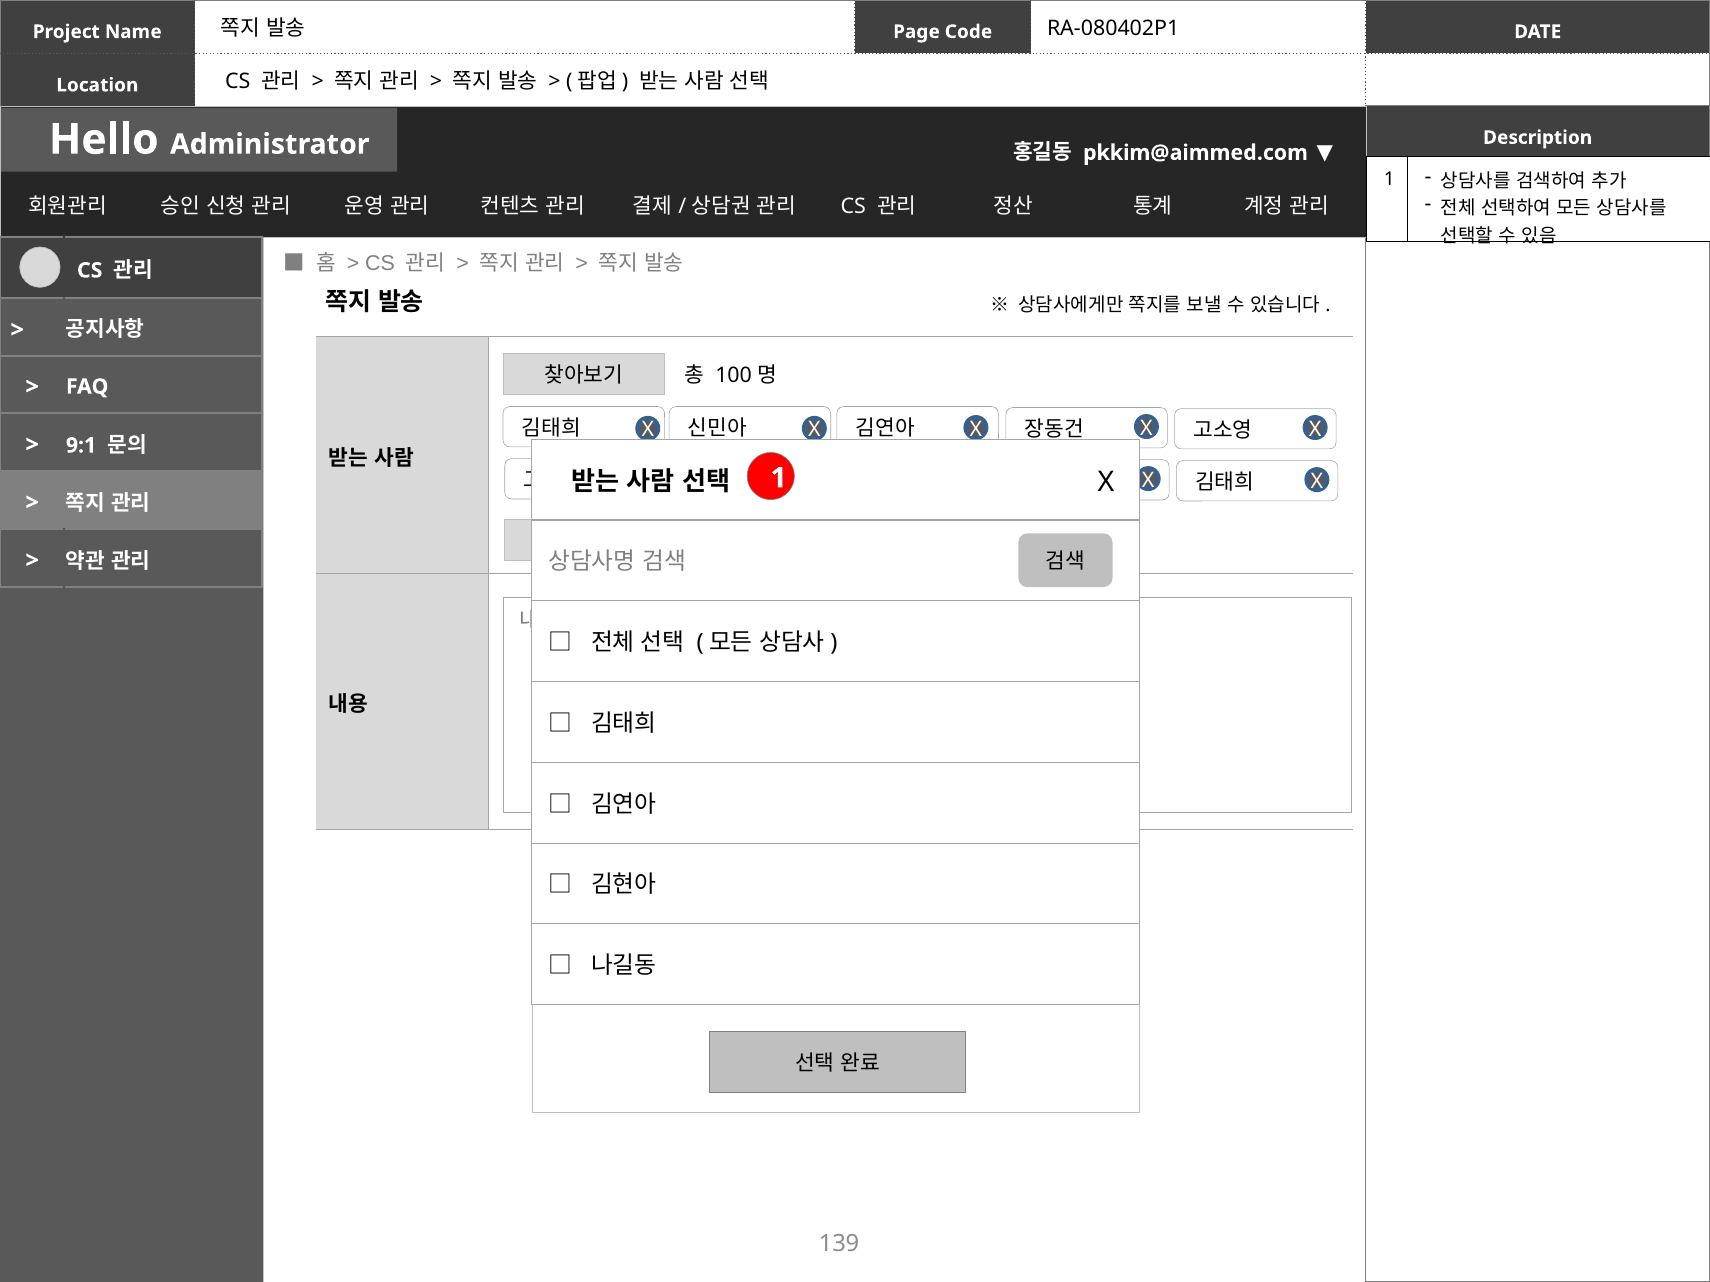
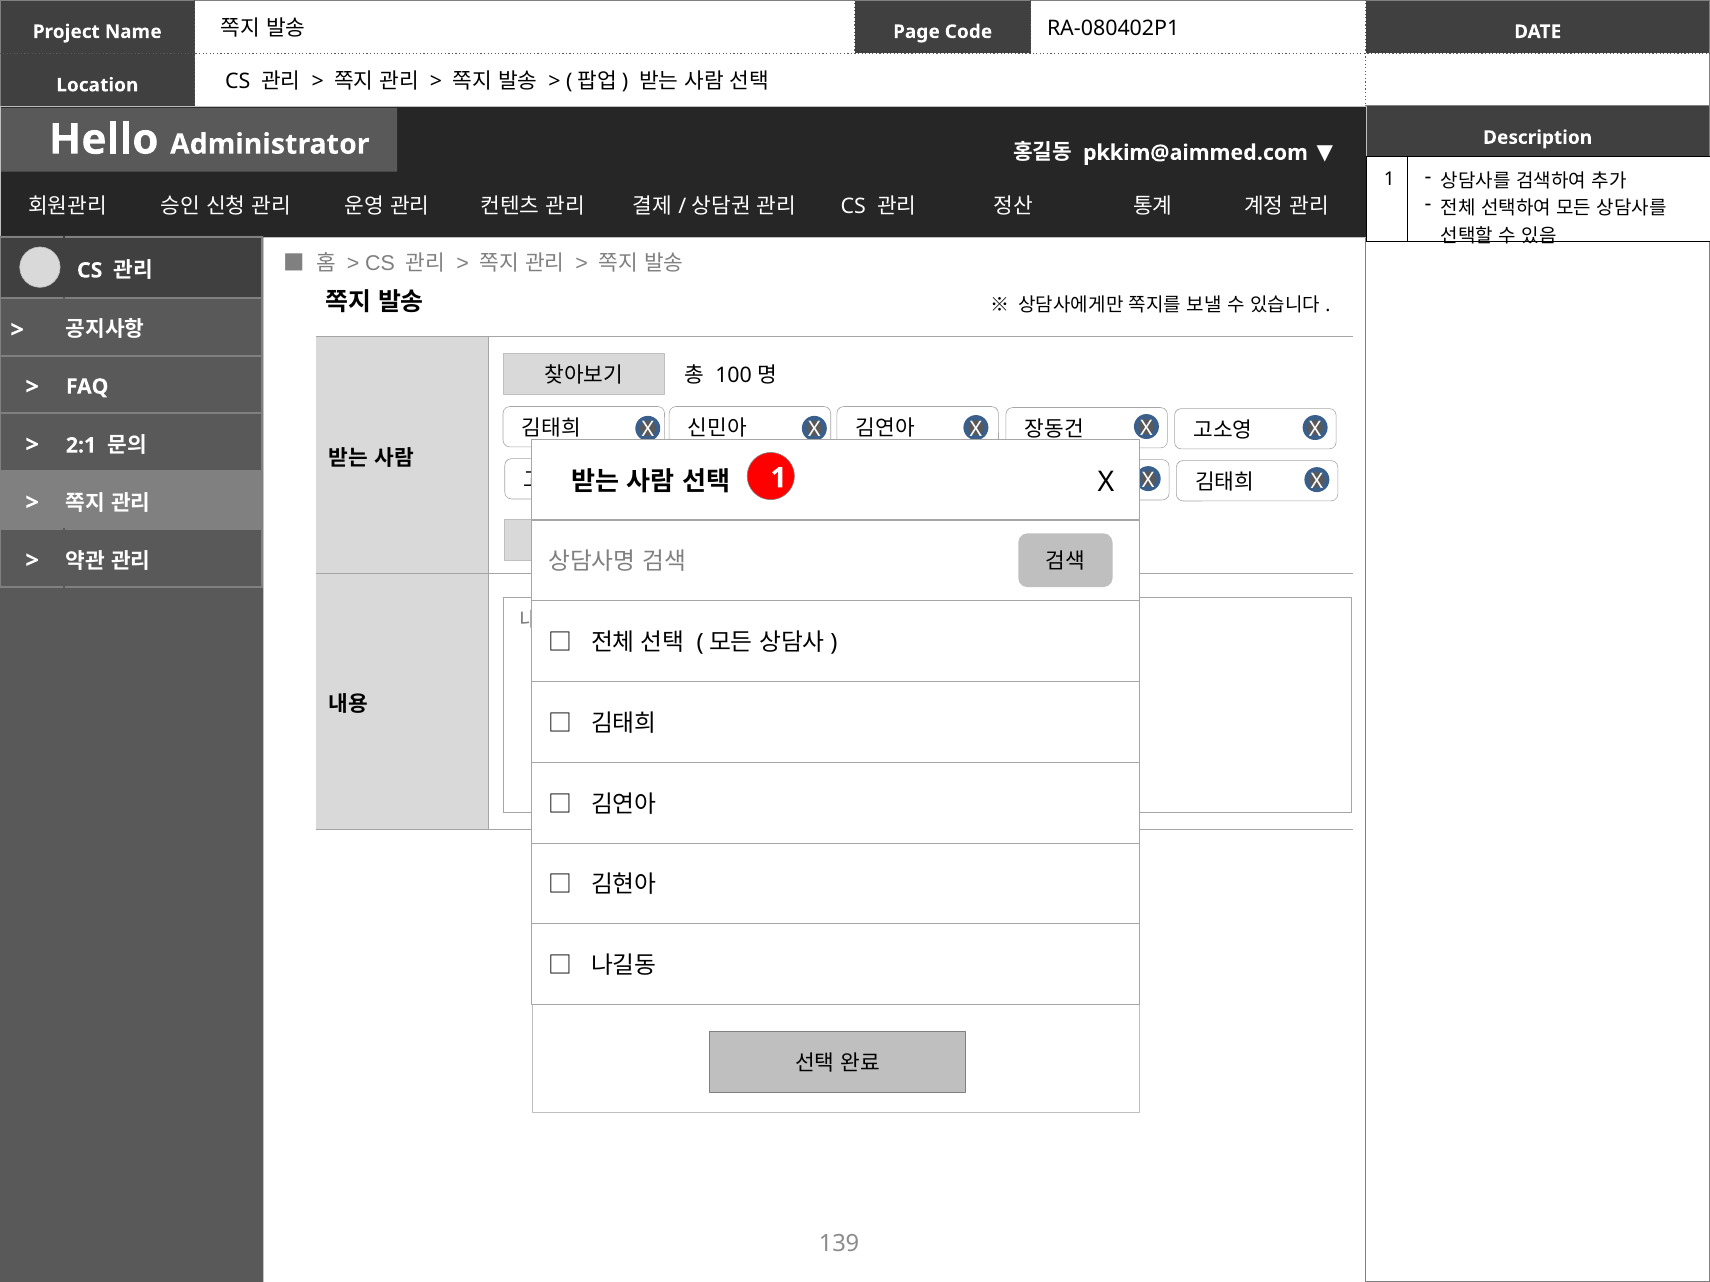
9:1: 9:1 -> 2:1
